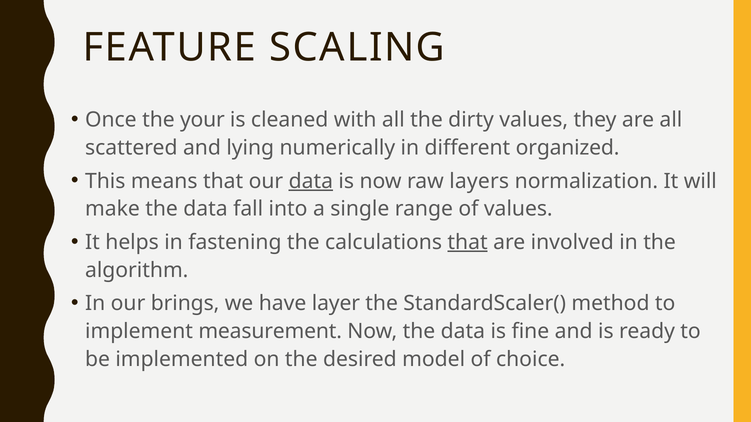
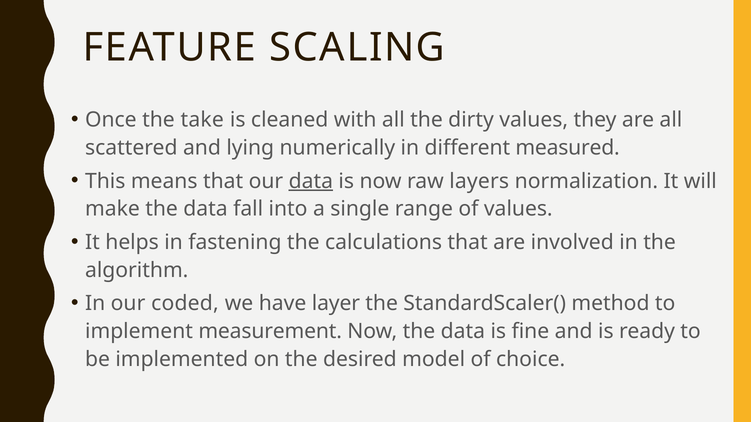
your: your -> take
organized: organized -> measured
that at (468, 243) underline: present -> none
brings: brings -> coded
